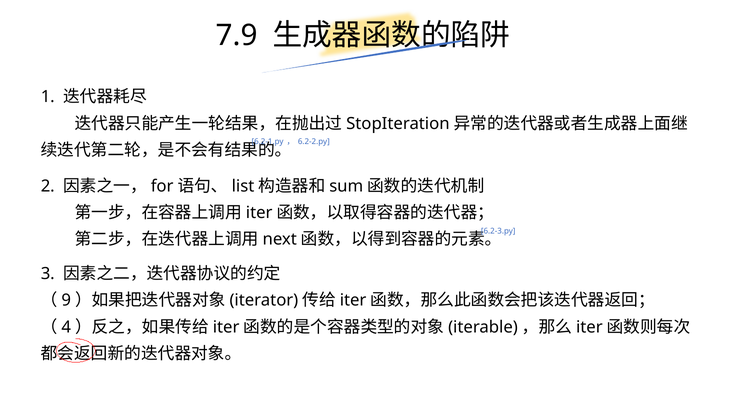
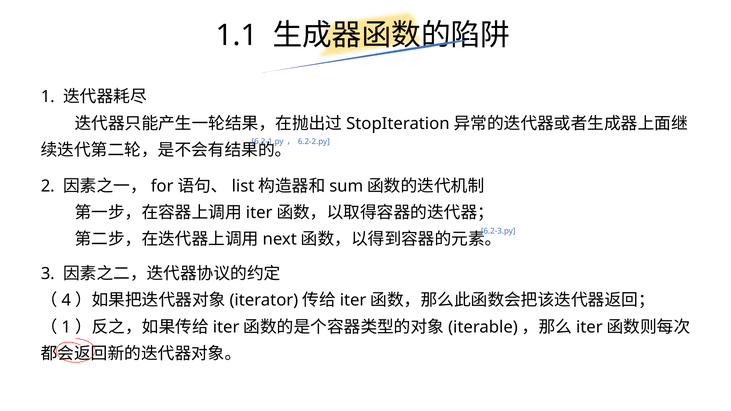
7.9: 7.9 -> 1.1
9: 9 -> 4
4 at (66, 327): 4 -> 1
